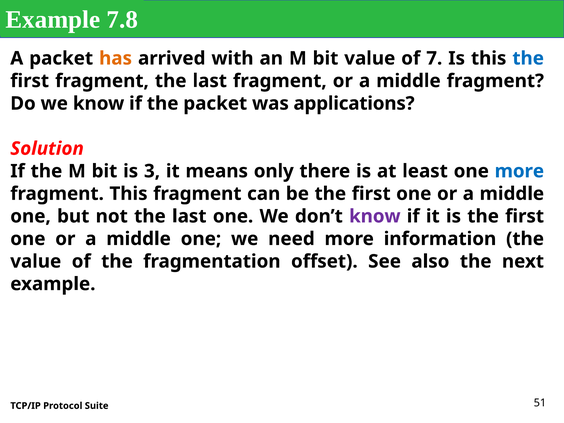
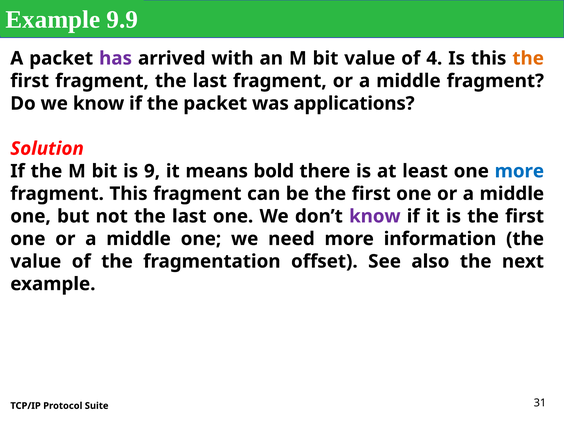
7.8: 7.8 -> 9.9
has colour: orange -> purple
7: 7 -> 4
the at (528, 58) colour: blue -> orange
3: 3 -> 9
only: only -> bold
51: 51 -> 31
